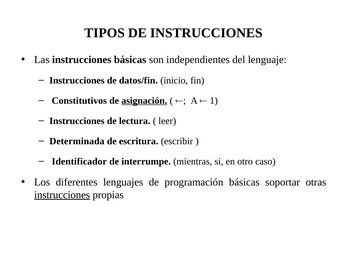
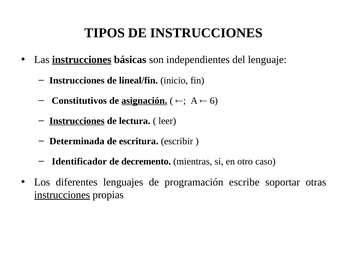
instrucciones at (82, 60) underline: none -> present
datos/fin: datos/fin -> lineal/fin
1: 1 -> 6
Instrucciones at (77, 121) underline: none -> present
interrumpe: interrumpe -> decremento
programación básicas: básicas -> escribe
